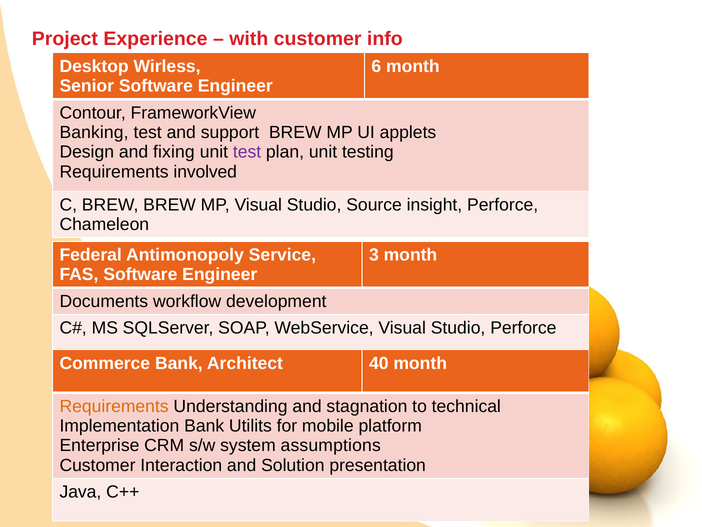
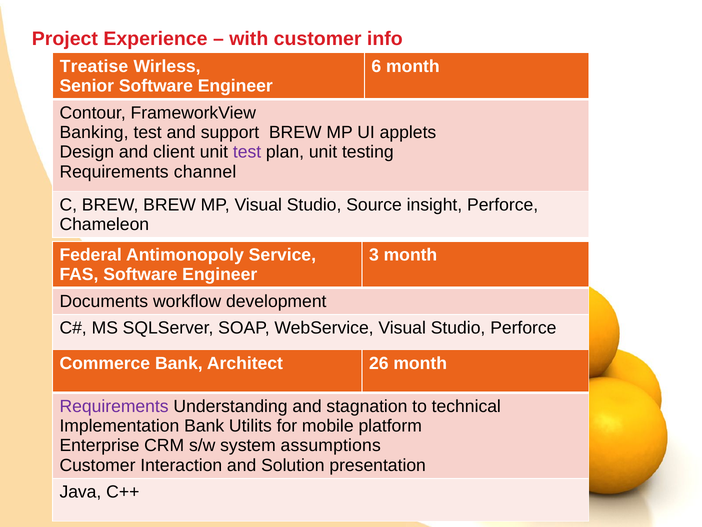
Desktop: Desktop -> Treatise
fixing: fixing -> client
involved: involved -> channel
40: 40 -> 26
Requirements at (114, 406) colour: orange -> purple
